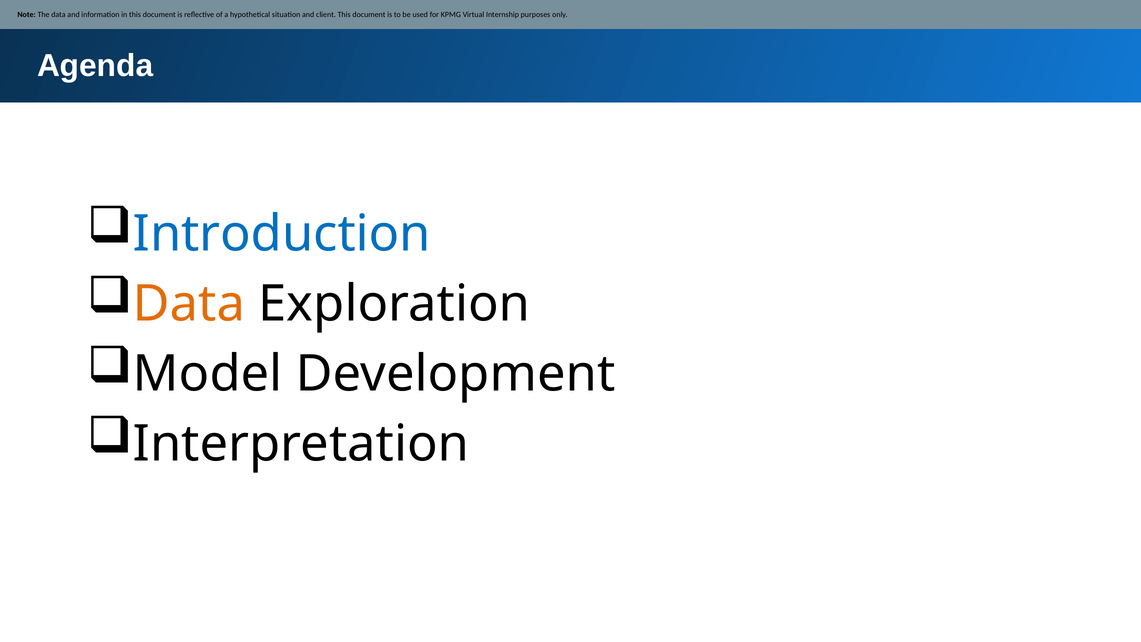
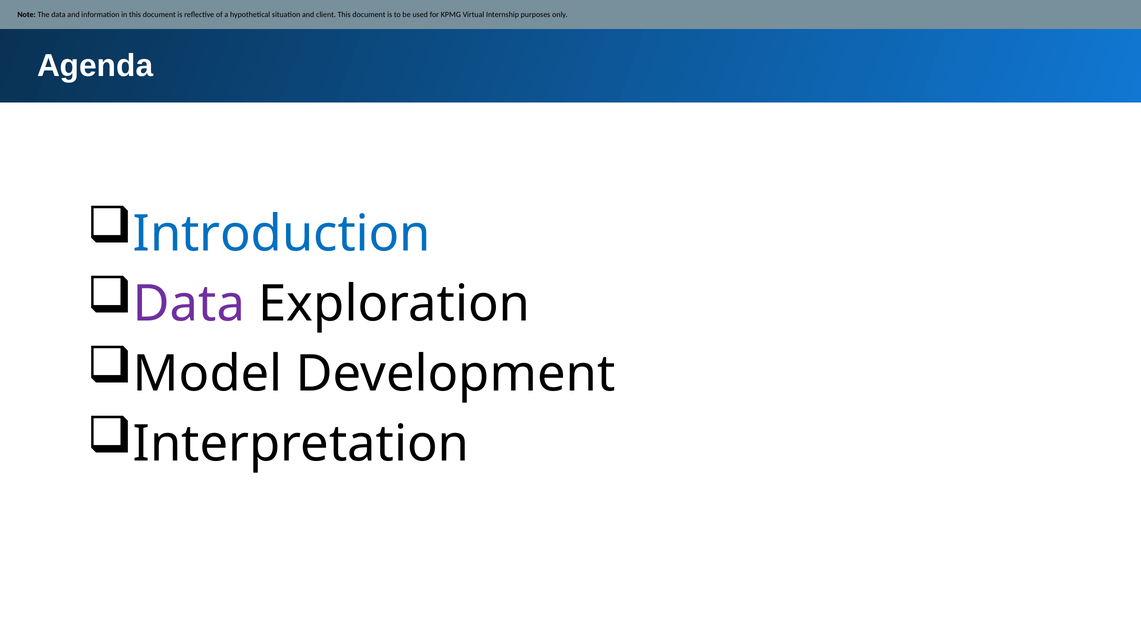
Data at (189, 304) colour: orange -> purple
